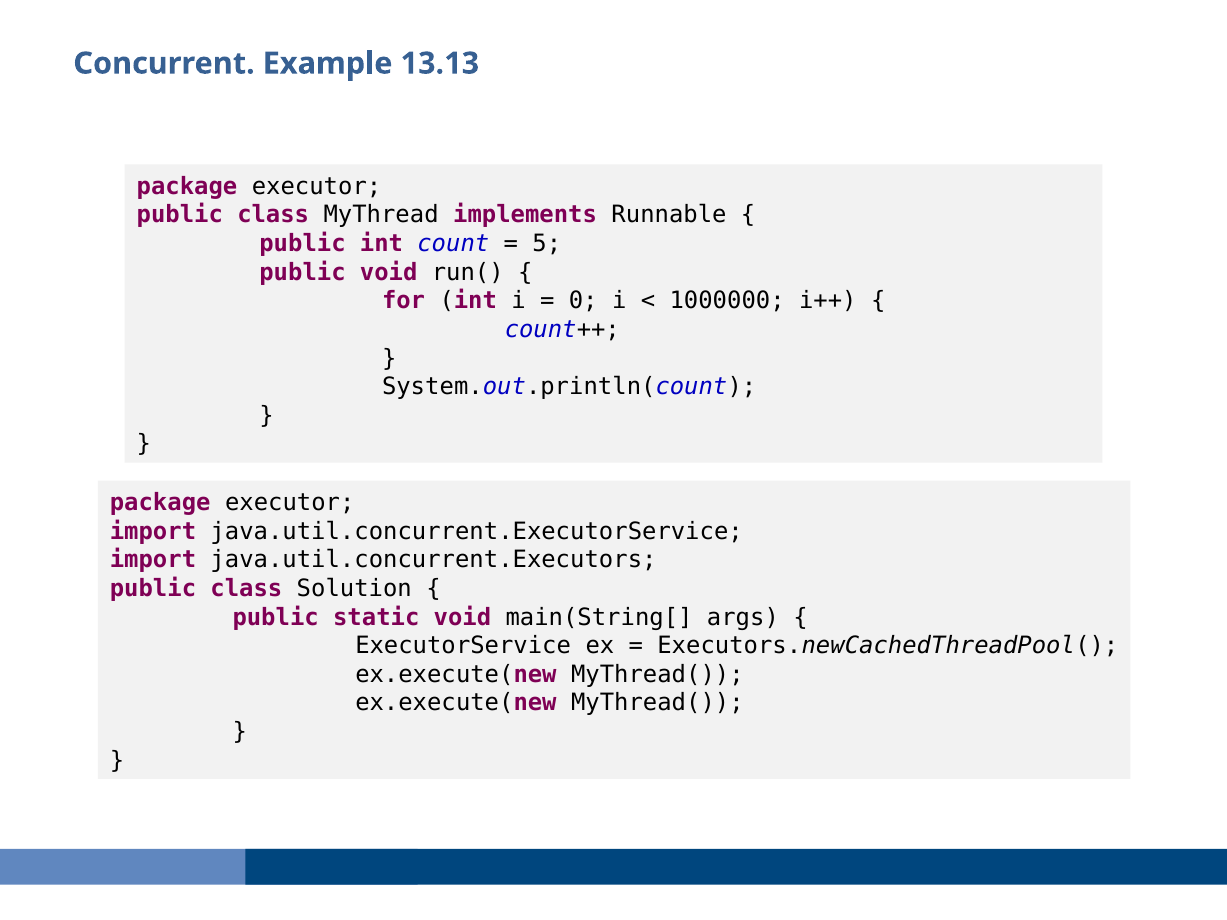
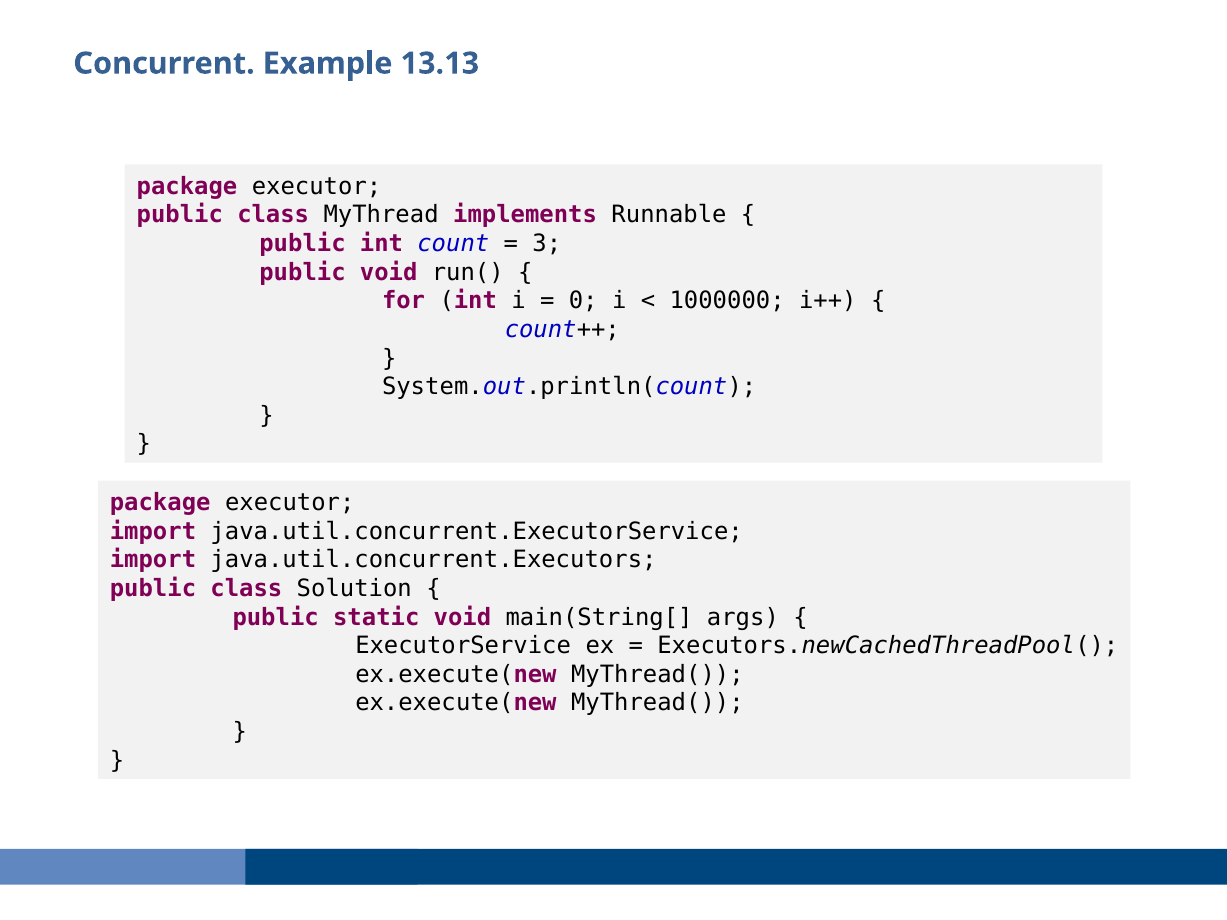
5: 5 -> 3
